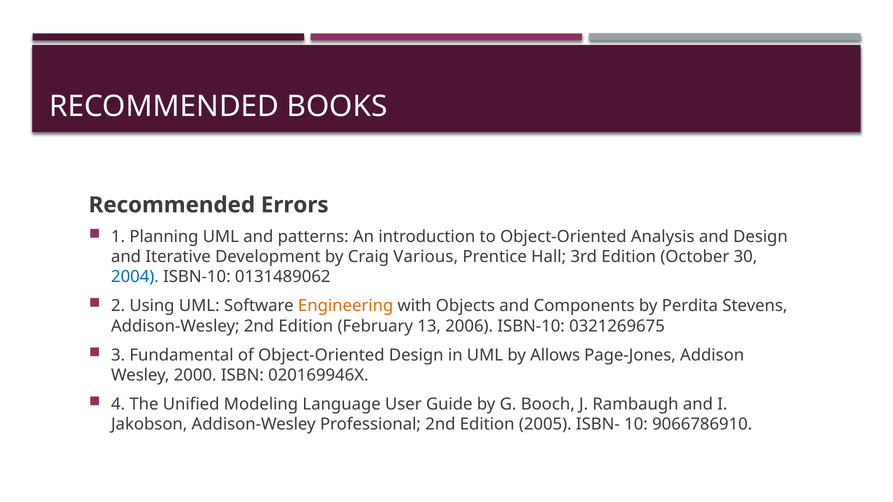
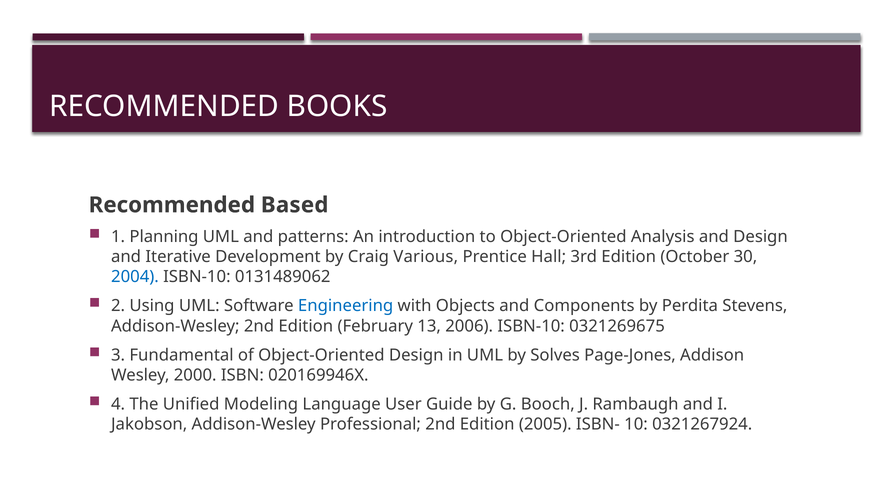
Errors: Errors -> Based
Engineering colour: orange -> blue
Allows: Allows -> Solves
9066786910: 9066786910 -> 0321267924
